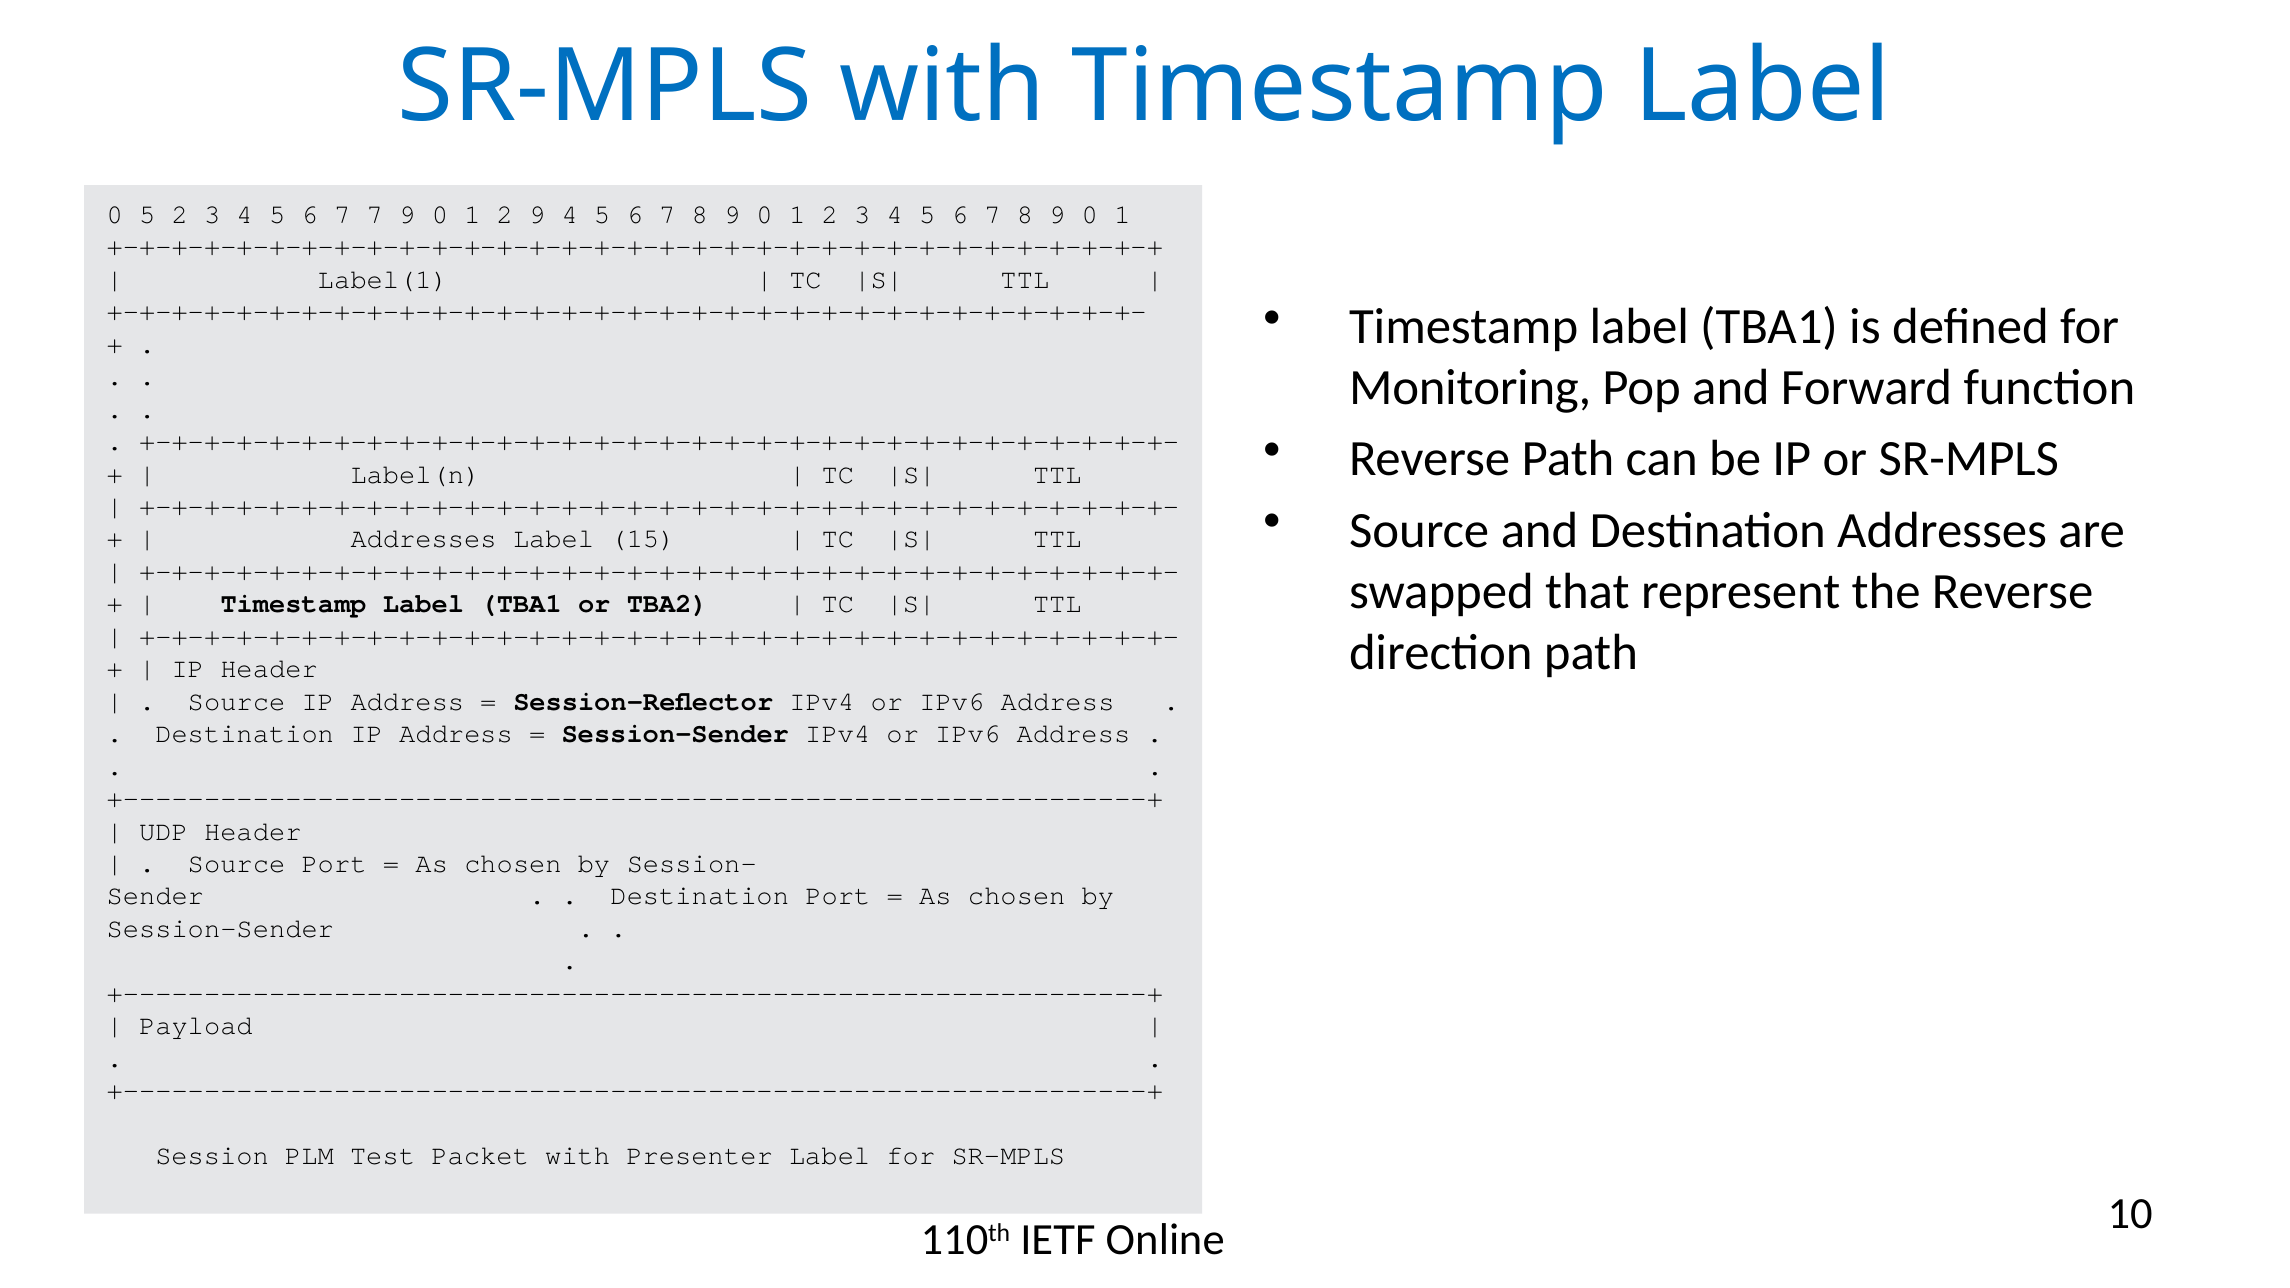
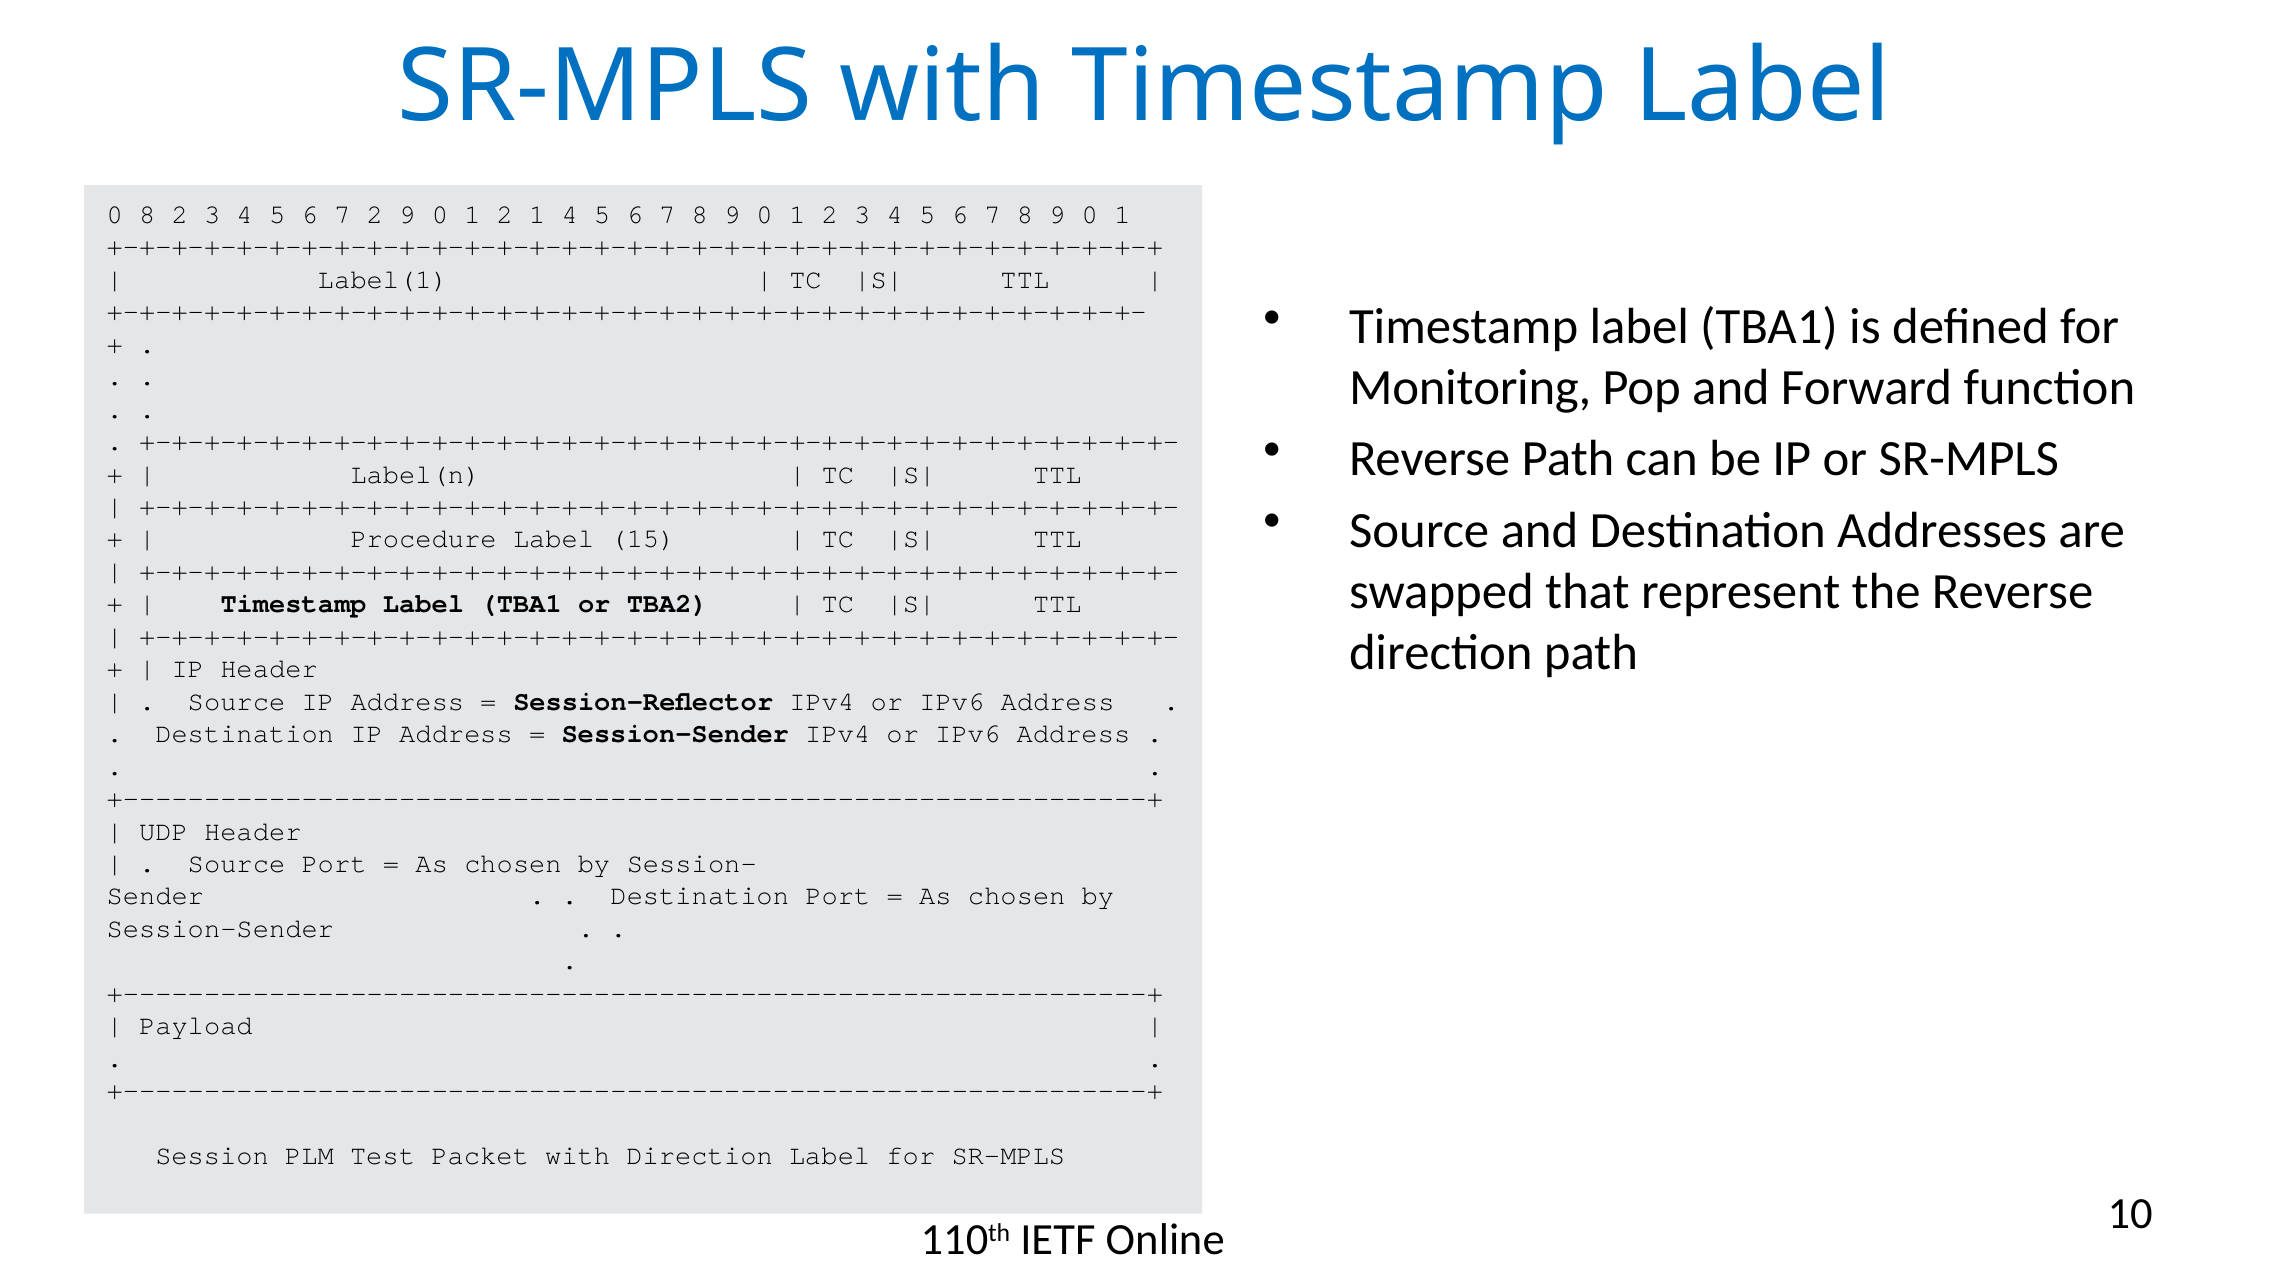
0 5: 5 -> 8
7 7: 7 -> 2
2 9: 9 -> 1
Addresses at (424, 539): Addresses -> Procedure
with Presenter: Presenter -> Direction
